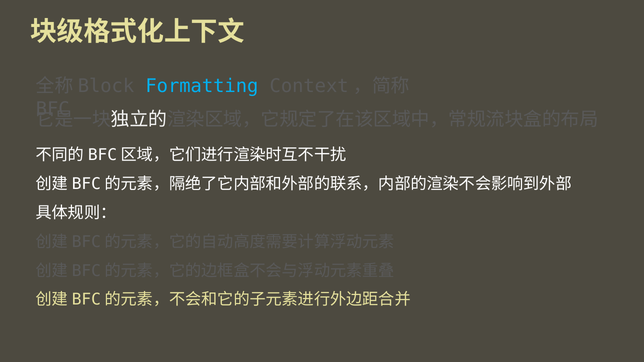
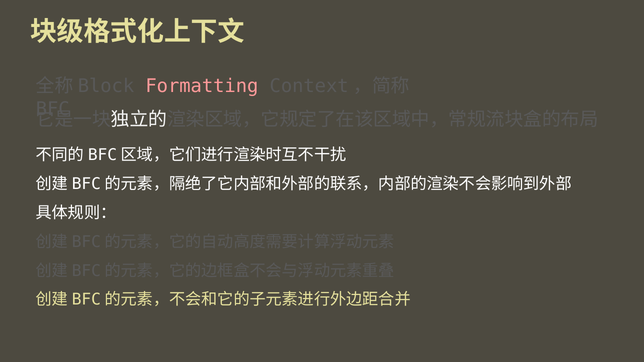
Formatting colour: light blue -> pink
